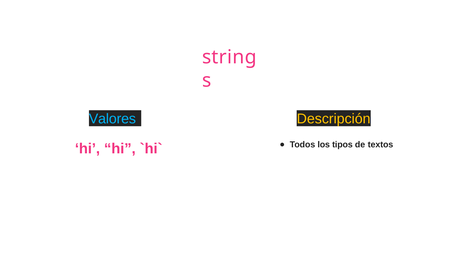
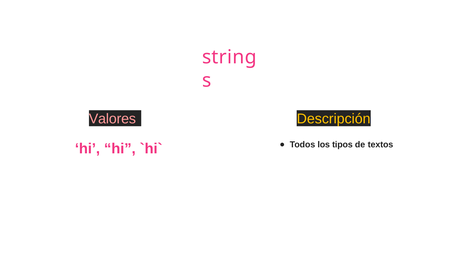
Valores colour: light blue -> pink
